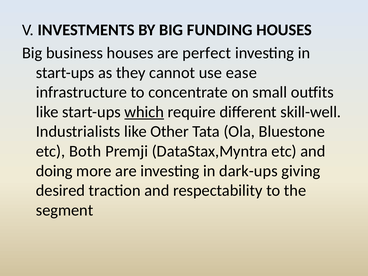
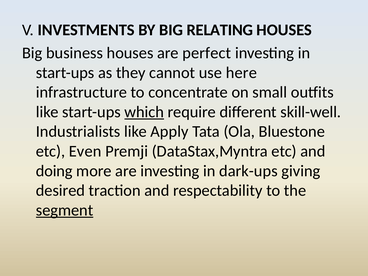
FUNDING: FUNDING -> RELATING
ease: ease -> here
Other: Other -> Apply
Both: Both -> Even
segment underline: none -> present
